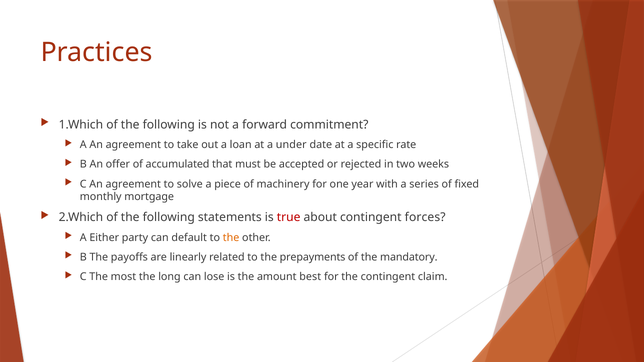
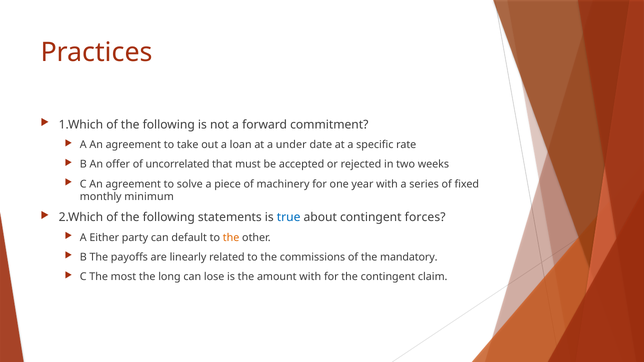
accumulated: accumulated -> uncorrelated
mortgage: mortgage -> minimum
true colour: red -> blue
prepayments: prepayments -> commissions
amount best: best -> with
